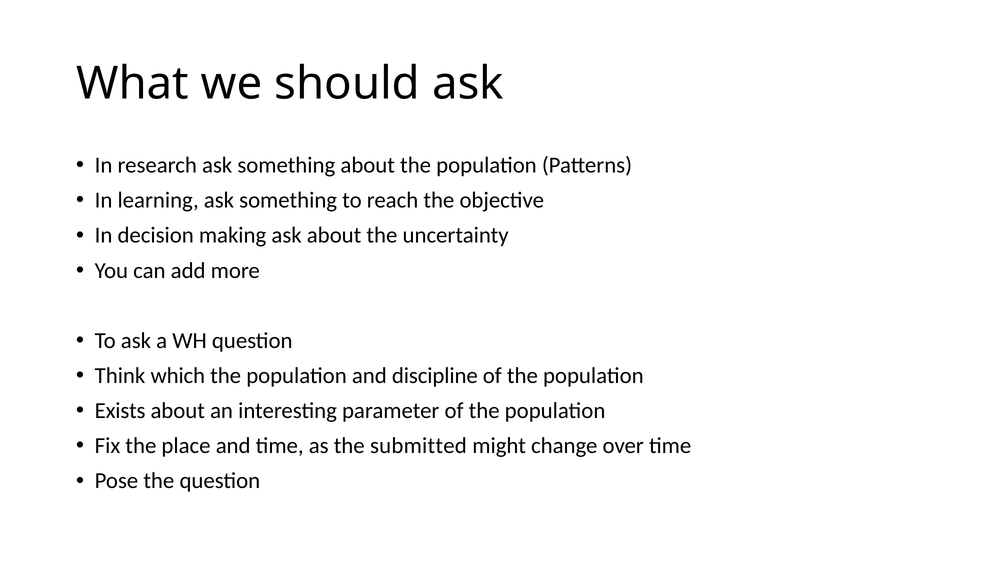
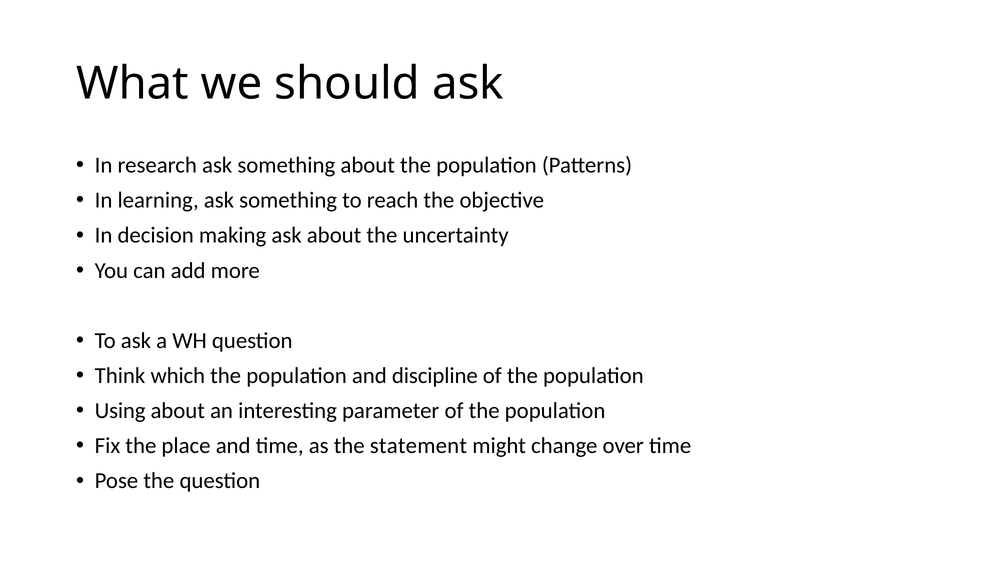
Exists: Exists -> Using
submitted: submitted -> statement
